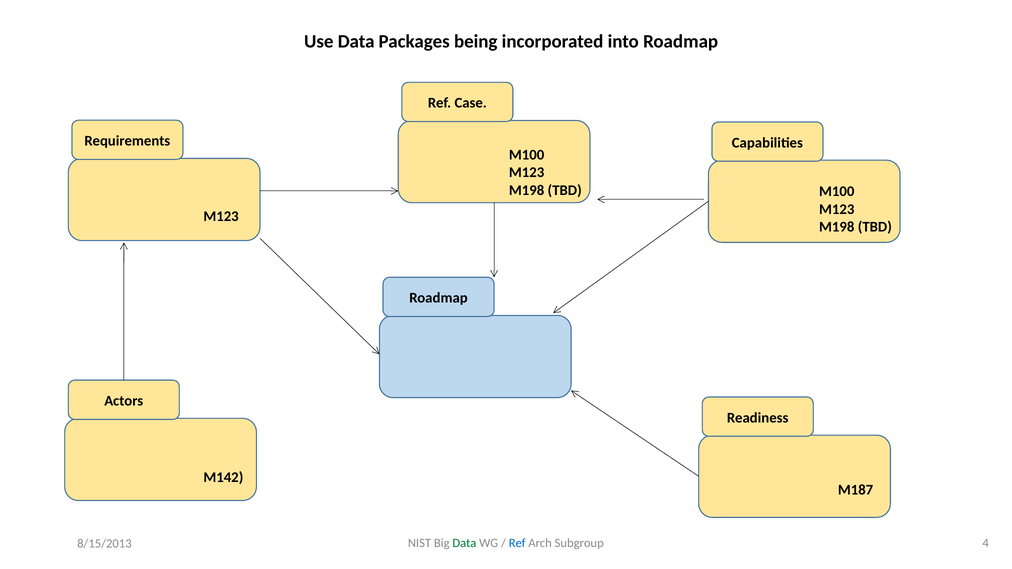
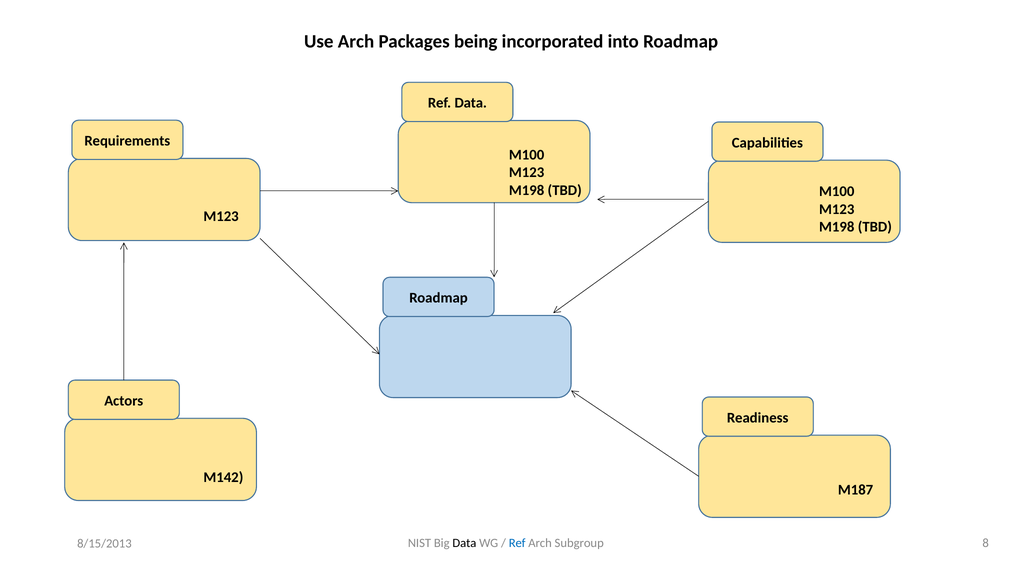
Use Data: Data -> Arch
Ref Case: Case -> Data
Data at (464, 543) colour: green -> black
4: 4 -> 8
